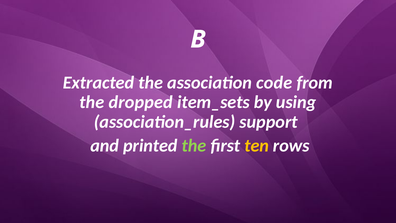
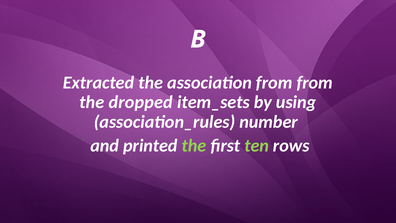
association code: code -> from
support: support -> number
ten colour: yellow -> light green
